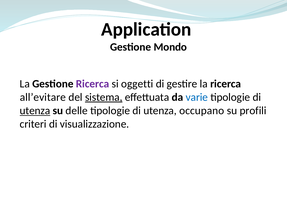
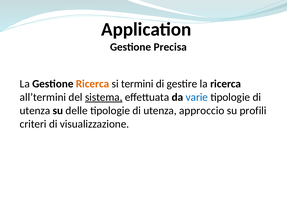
Mondo: Mondo -> Precisa
Ricerca at (93, 83) colour: purple -> orange
oggetti: oggetti -> termini
all’evitare: all’evitare -> all’termini
utenza at (35, 110) underline: present -> none
occupano: occupano -> approccio
